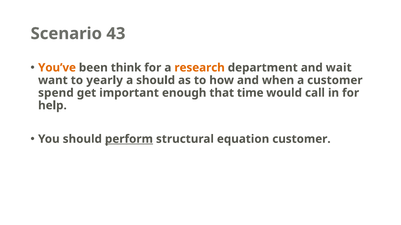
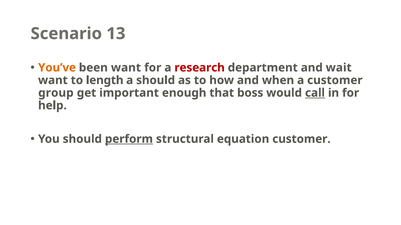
43: 43 -> 13
been think: think -> want
research colour: orange -> red
yearly: yearly -> length
spend: spend -> group
time: time -> boss
call underline: none -> present
